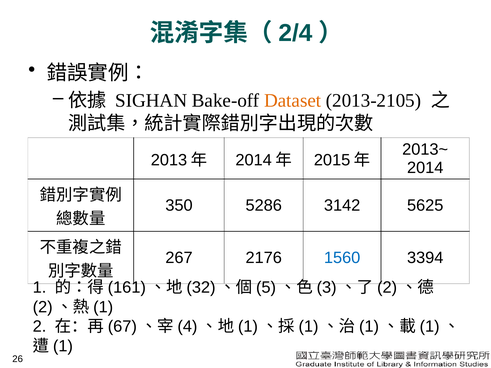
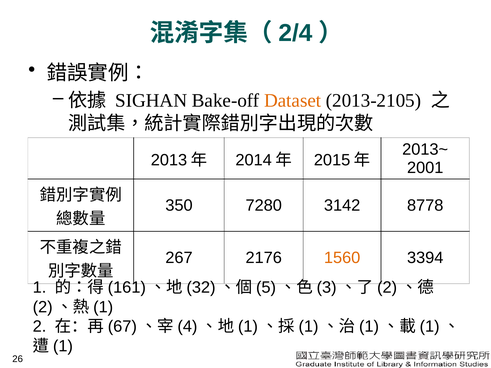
2014: 2014 -> 2001
5286: 5286 -> 7280
5625: 5625 -> 8778
1560 colour: blue -> orange
